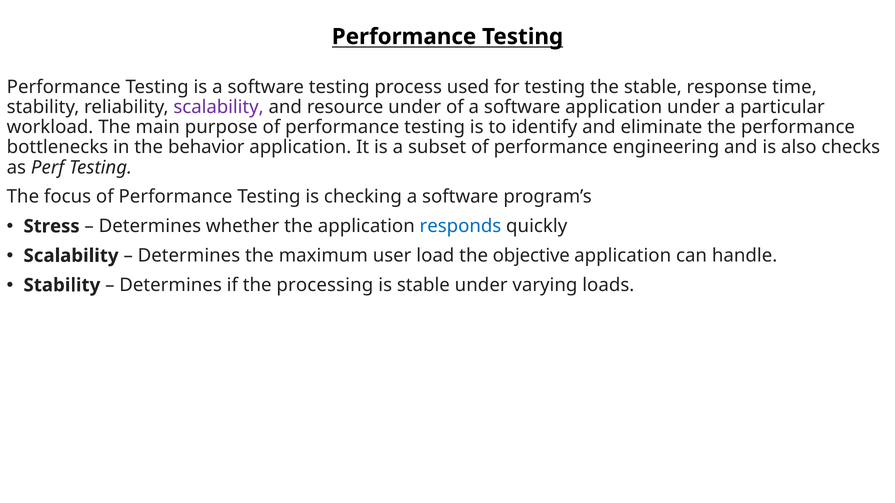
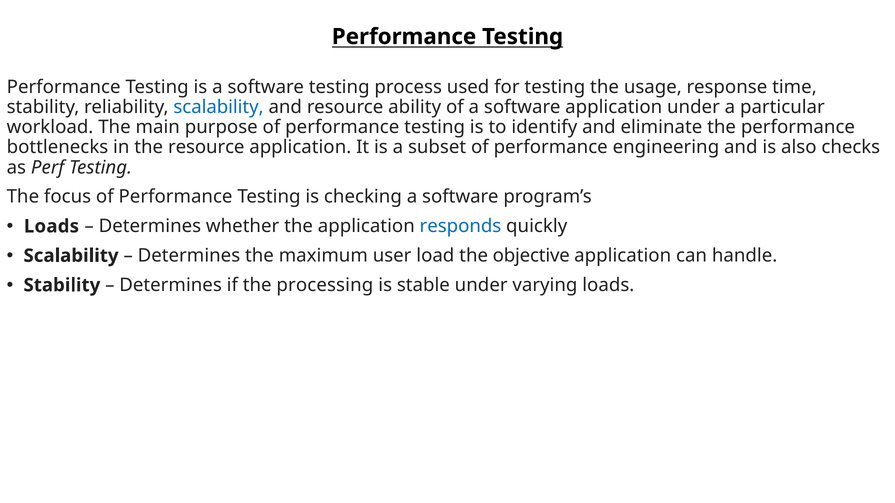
the stable: stable -> usage
scalability at (219, 107) colour: purple -> blue
resource under: under -> ability
the behavior: behavior -> resource
Stress at (52, 226): Stress -> Loads
